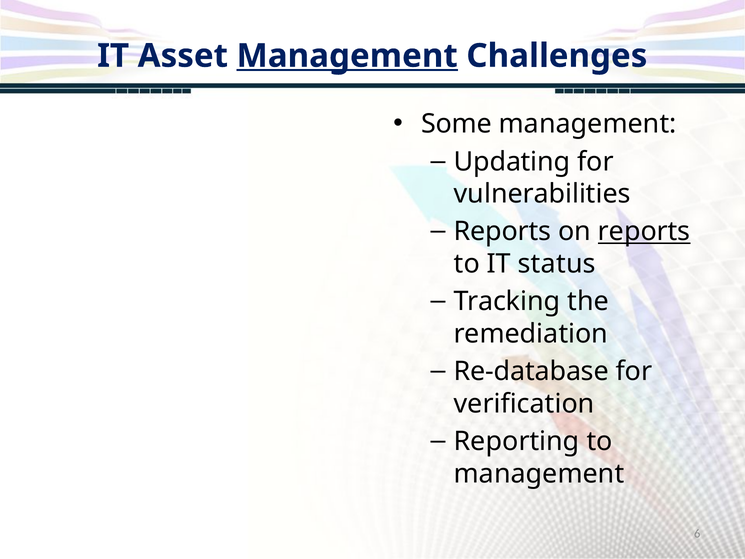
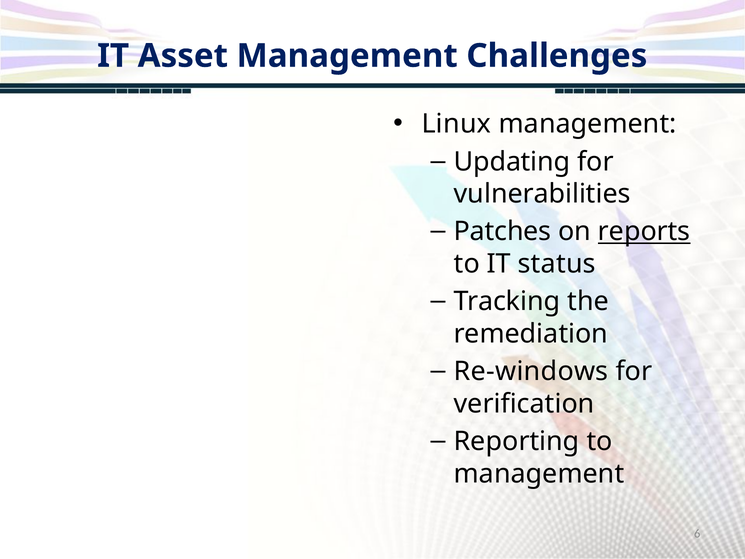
Management at (347, 56) underline: present -> none
Some: Some -> Linux
Reports at (503, 231): Reports -> Patches
Re-database: Re-database -> Re-windows
